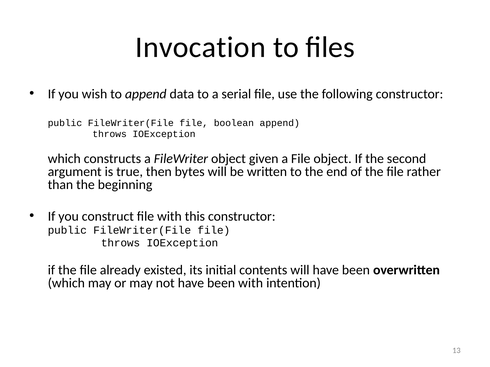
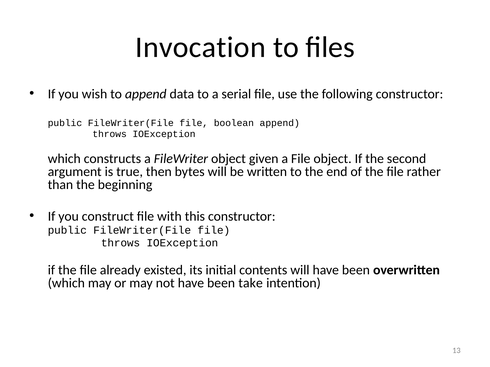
been with: with -> take
